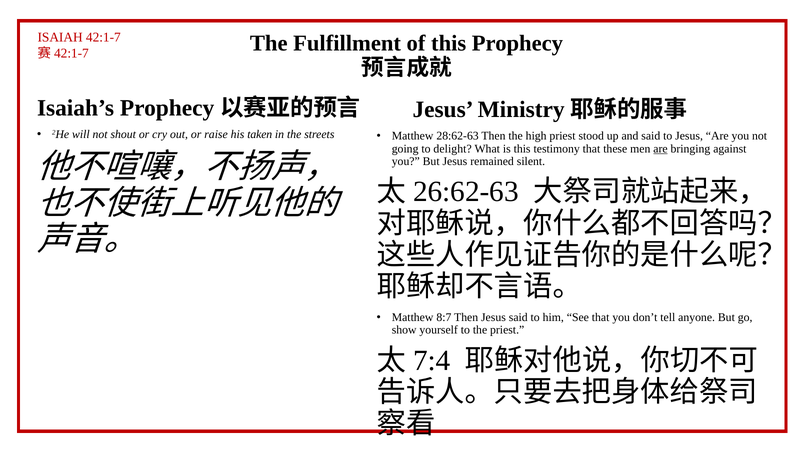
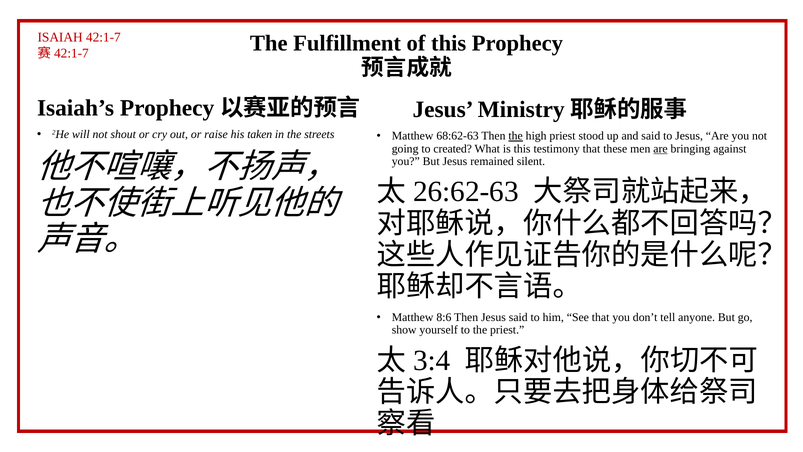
28:62-63: 28:62-63 -> 68:62-63
the at (516, 136) underline: none -> present
delight: delight -> created
8:7: 8:7 -> 8:6
7:4: 7:4 -> 3:4
